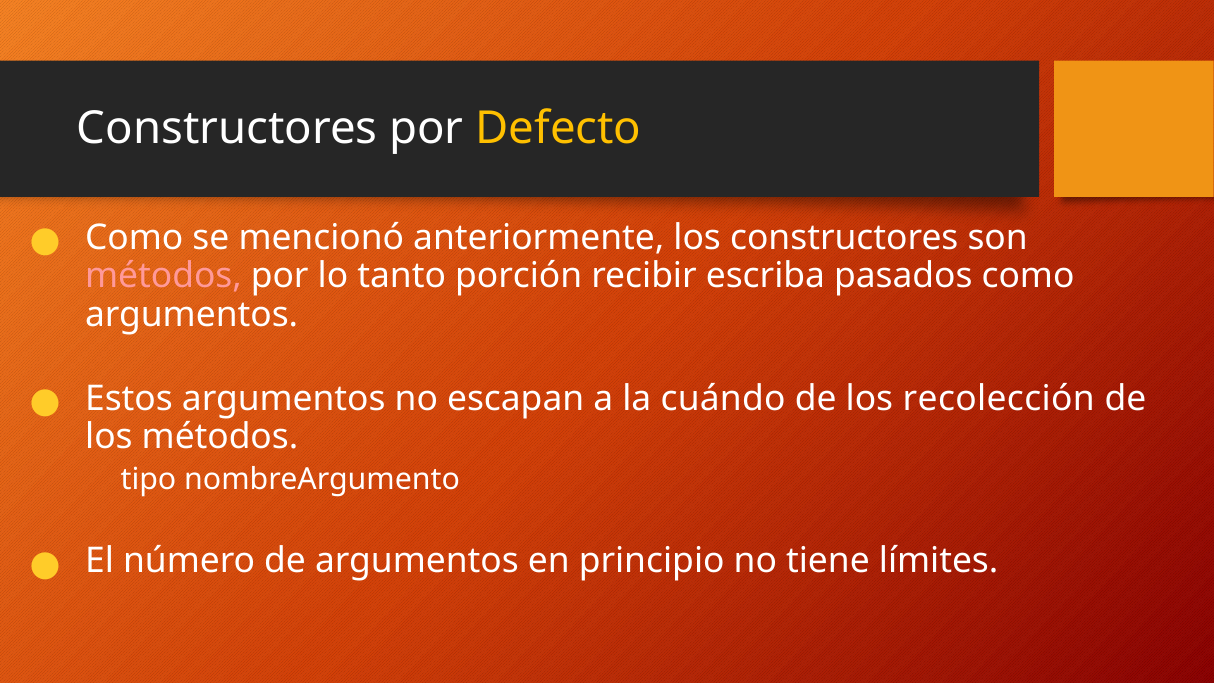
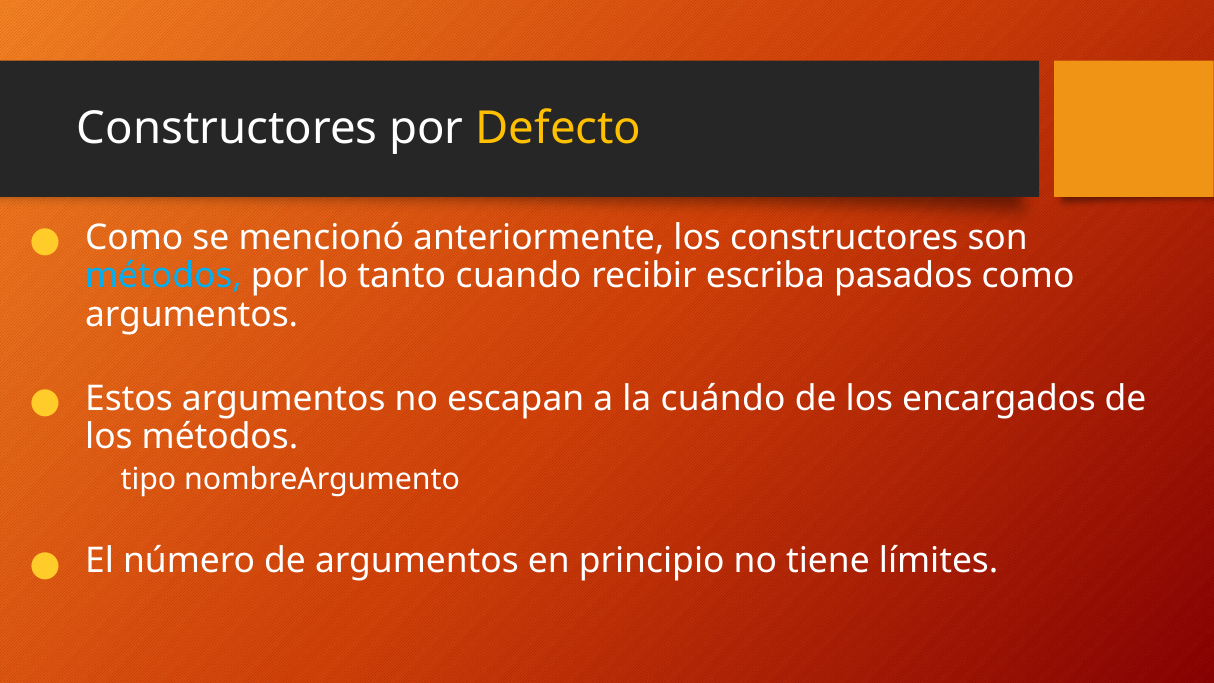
métodos at (163, 276) colour: pink -> light blue
porción: porción -> cuando
recolección: recolección -> encargados
